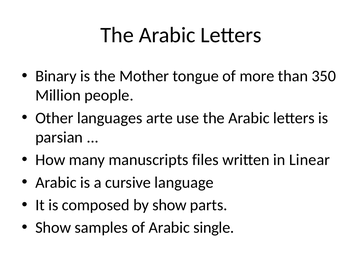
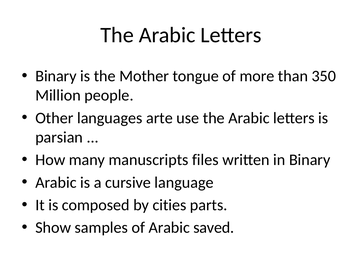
in Linear: Linear -> Binary
by show: show -> cities
single: single -> saved
